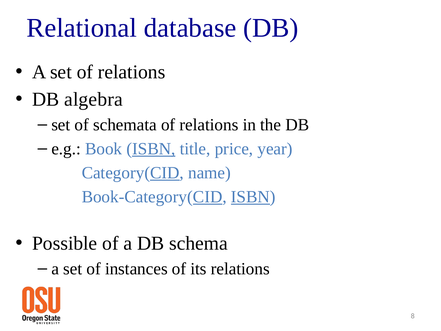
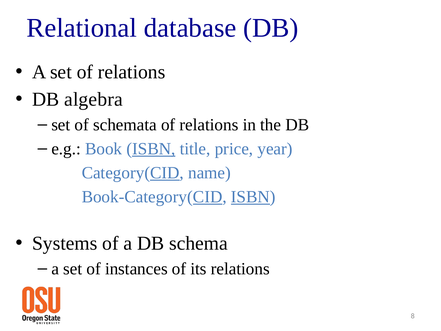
Possible: Possible -> Systems
